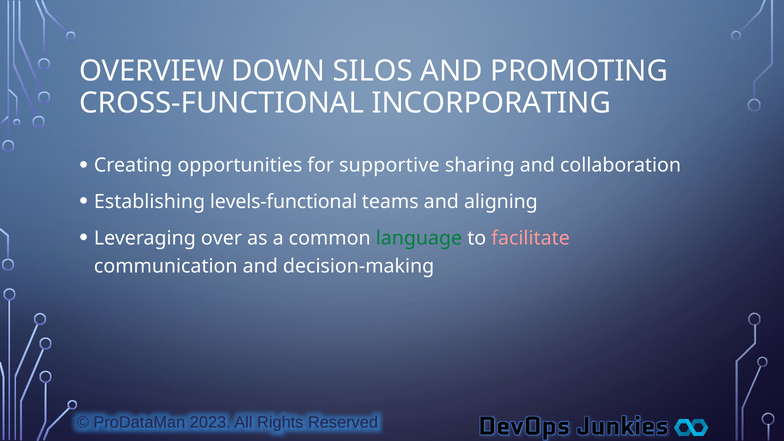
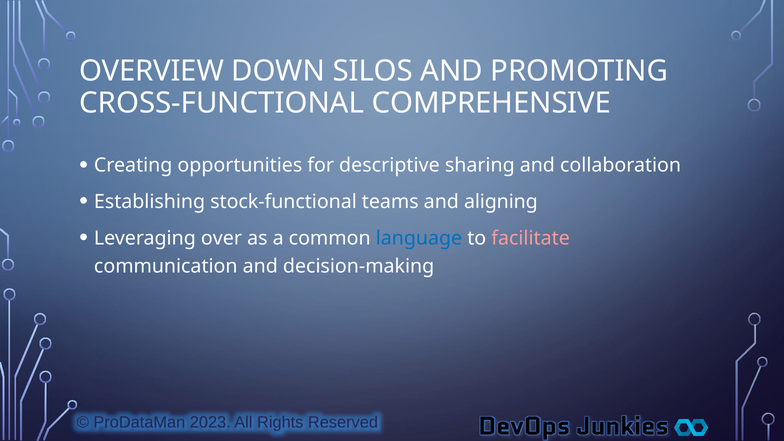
INCORPORATING: INCORPORATING -> COMPREHENSIVE
supportive: supportive -> descriptive
levels-functional: levels-functional -> stock-functional
language colour: green -> blue
